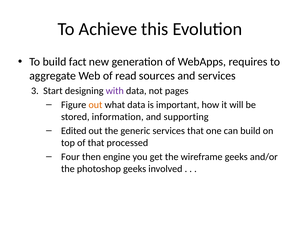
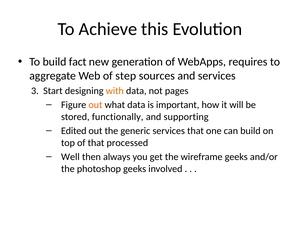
read: read -> step
with colour: purple -> orange
information: information -> functionally
Four: Four -> Well
engine: engine -> always
